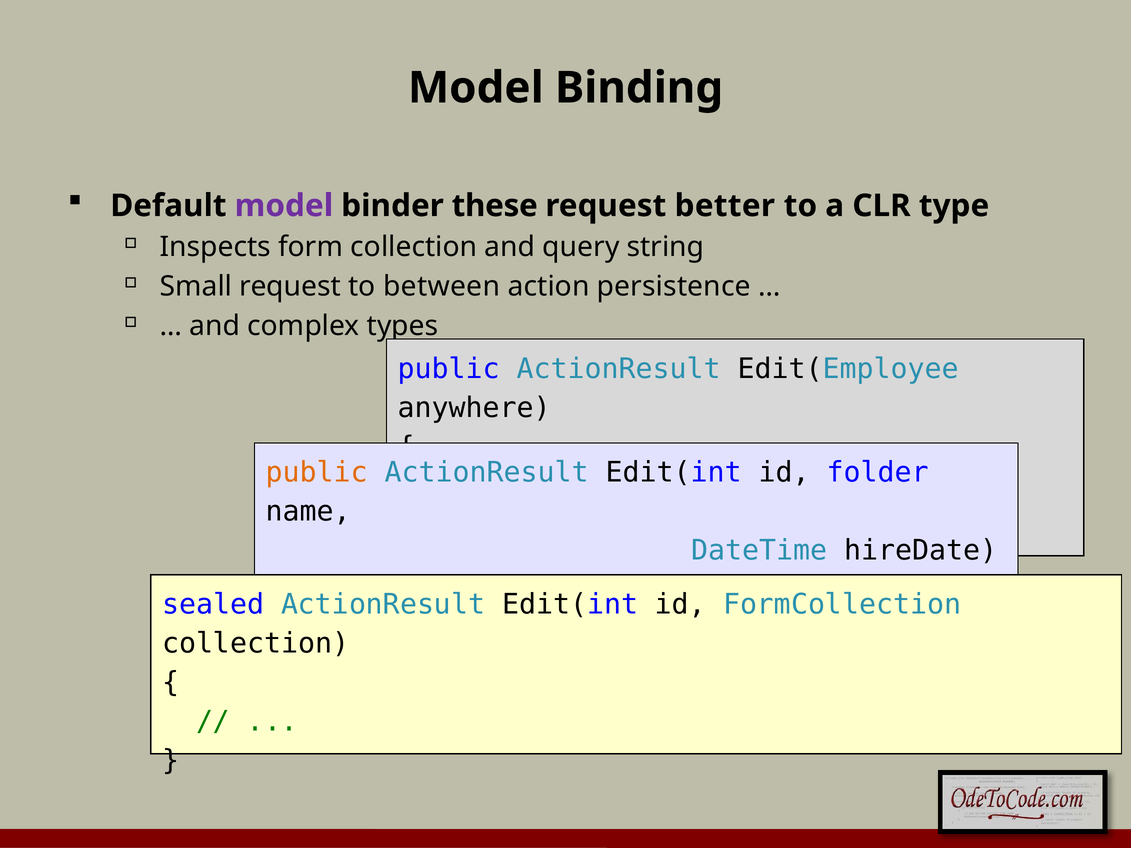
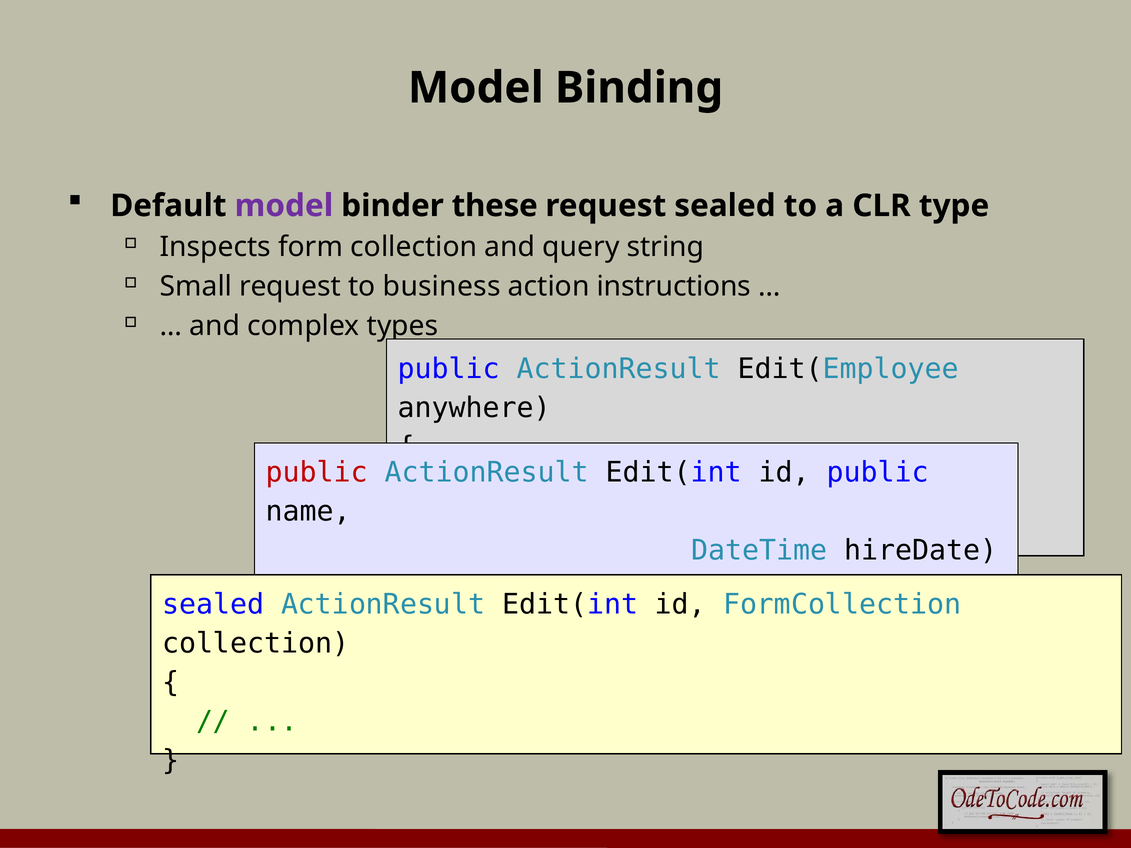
request better: better -> sealed
between: between -> business
persistence: persistence -> instructions
public at (317, 473) colour: orange -> red
id folder: folder -> public
